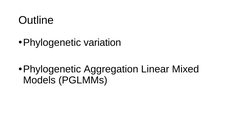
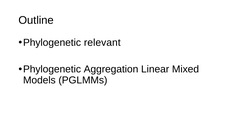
variation: variation -> relevant
